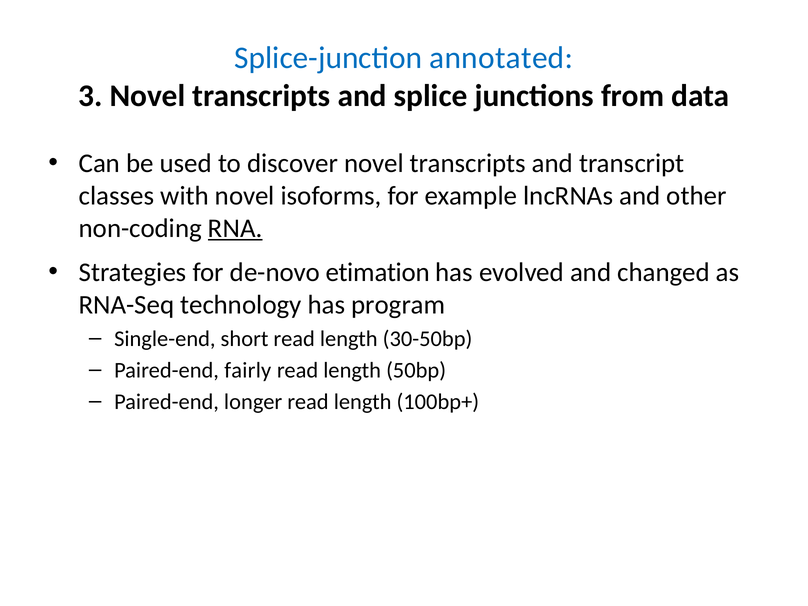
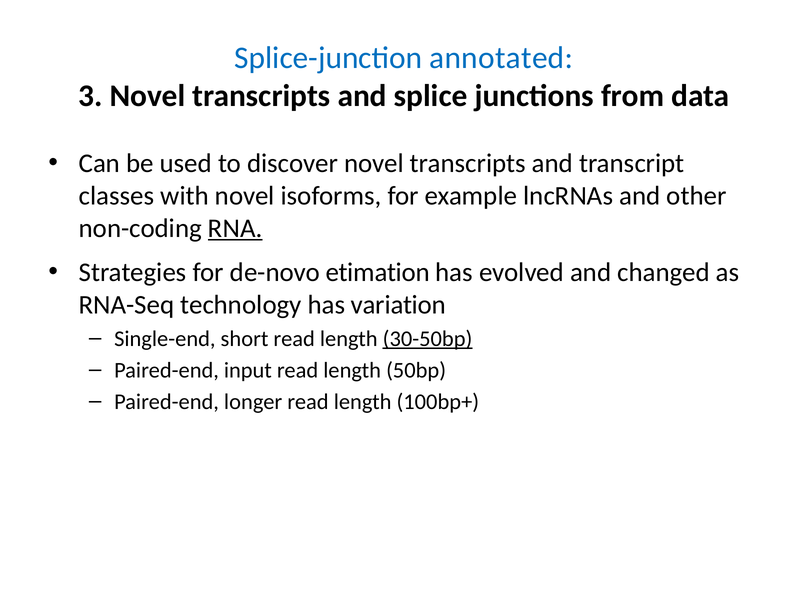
program: program -> variation
30-50bp underline: none -> present
fairly: fairly -> input
